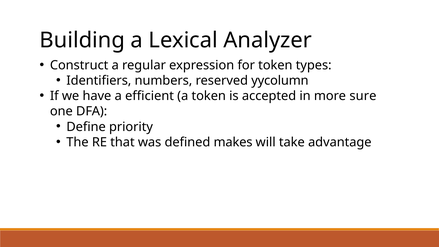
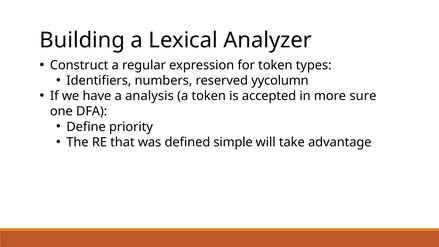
efficient: efficient -> analysis
makes: makes -> simple
